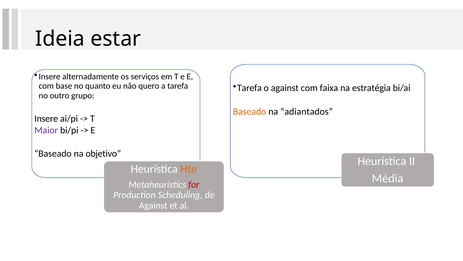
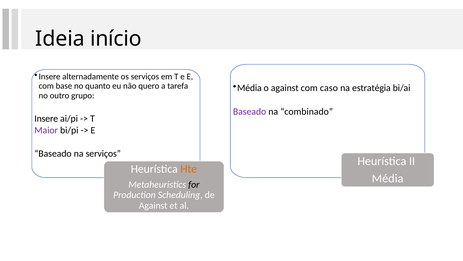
estar: estar -> início
Tarefa at (249, 88): Tarefa -> Média
faixa: faixa -> caso
Baseado at (250, 112) colour: orange -> purple
adiantados: adiantados -> combinado
na objetivo: objetivo -> serviços
for colour: red -> black
